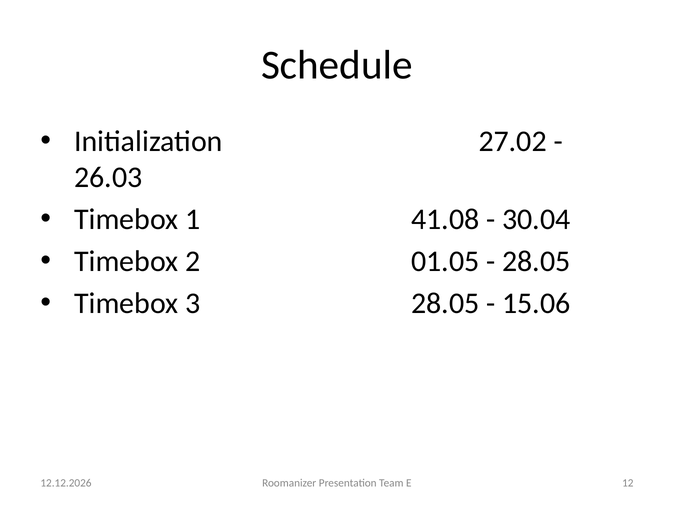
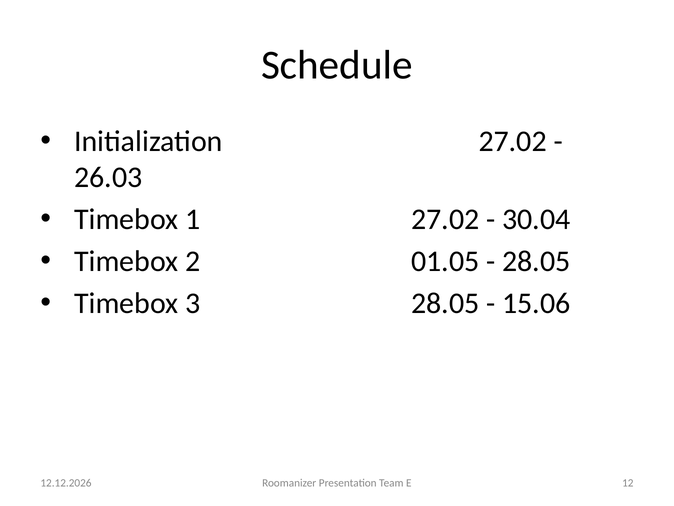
1 41.08: 41.08 -> 27.02
